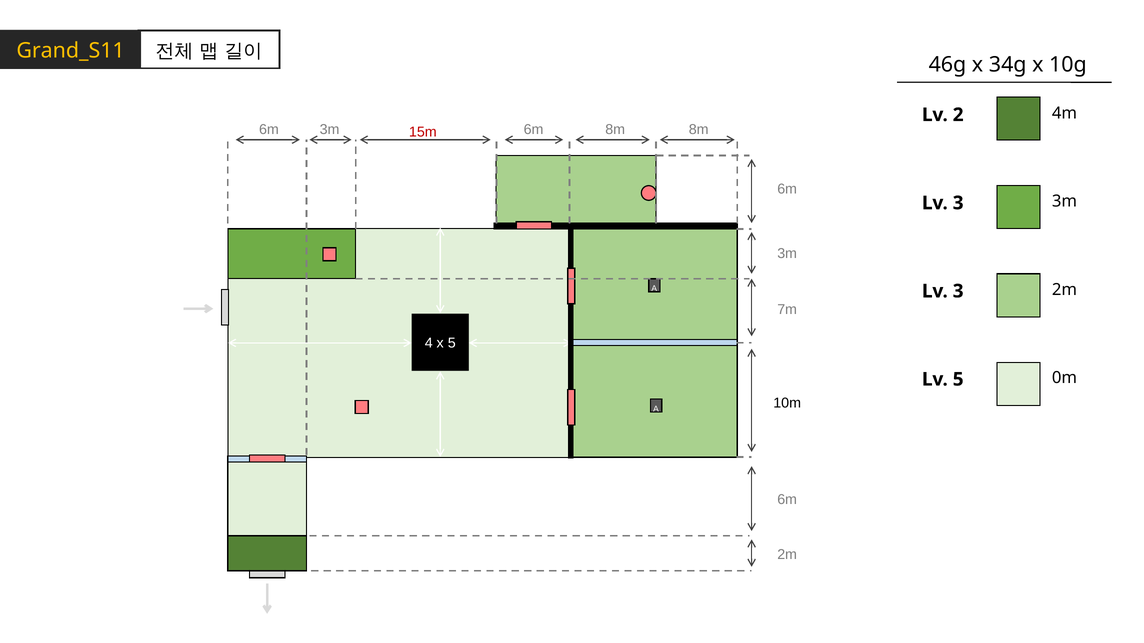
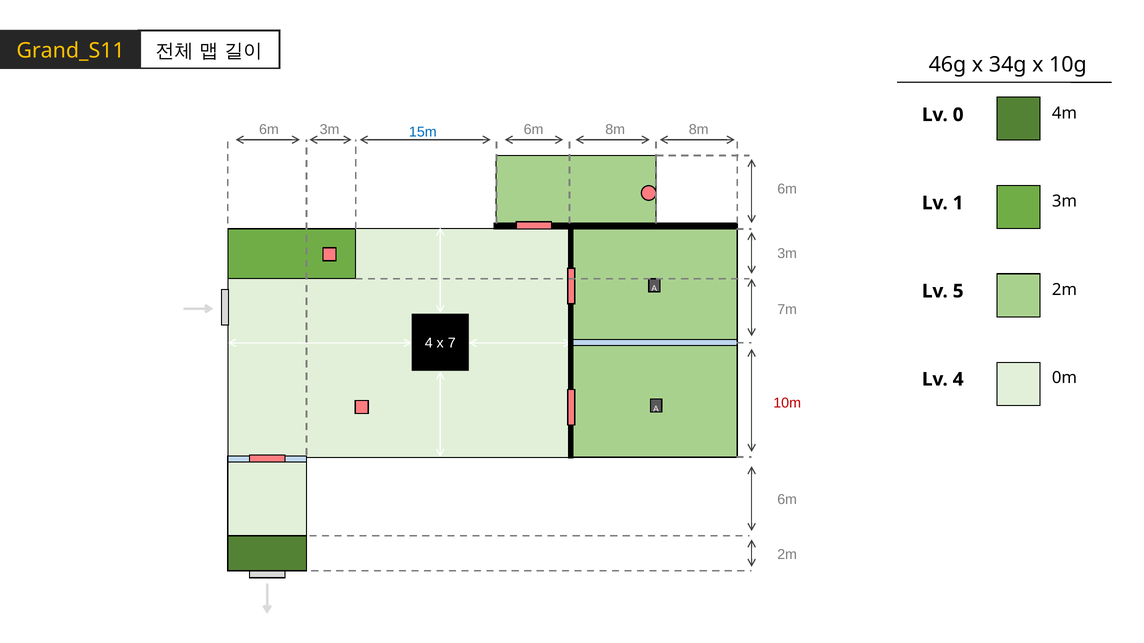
2: 2 -> 0
15m colour: red -> blue
3 at (958, 203): 3 -> 1
3 at (958, 291): 3 -> 5
x 5: 5 -> 7
Lv 5: 5 -> 4
10m colour: black -> red
